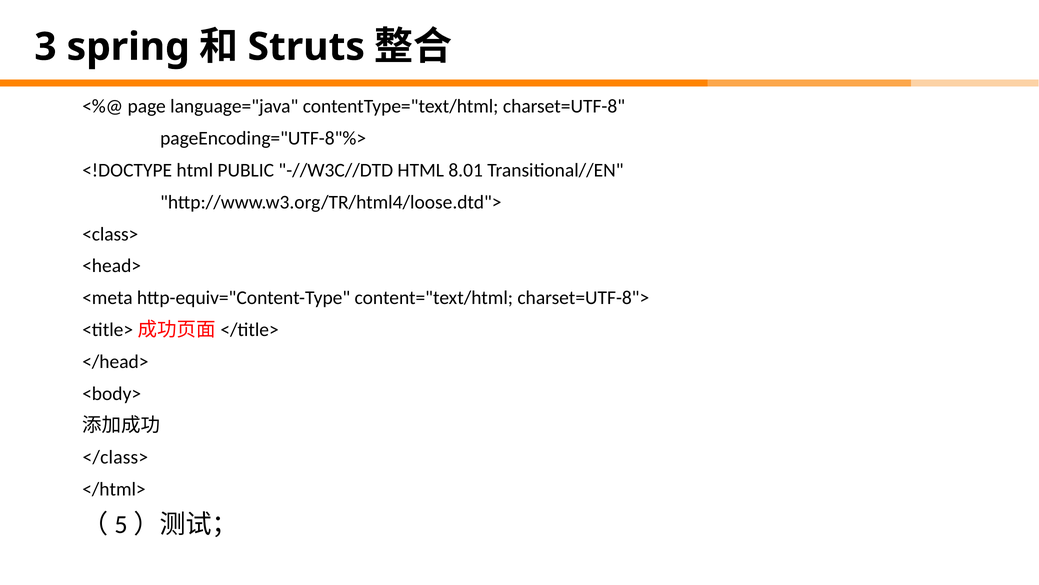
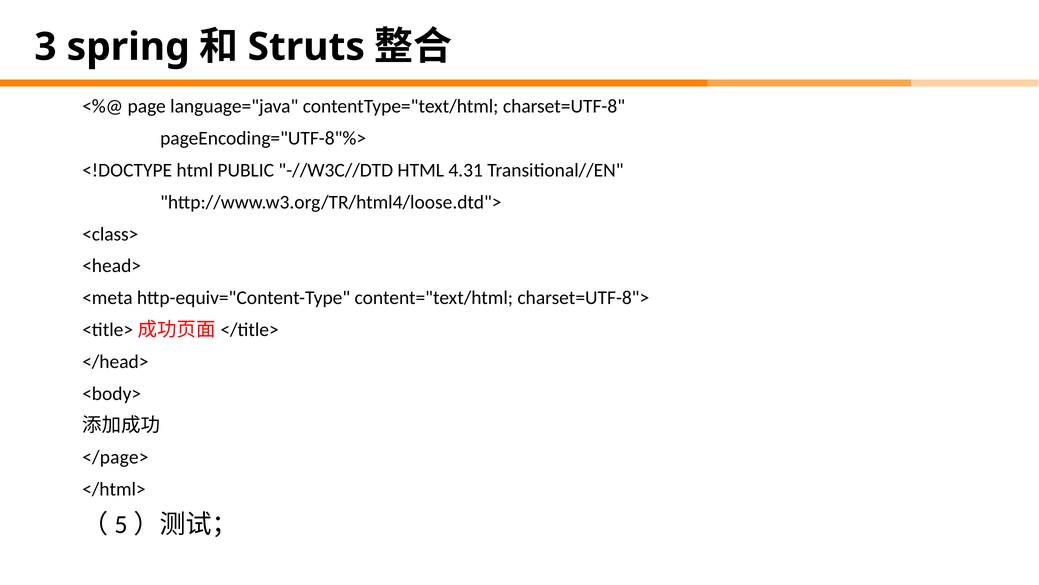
8.01: 8.01 -> 4.31
</class>: </class> -> </page>
